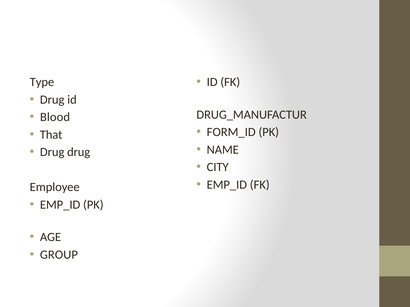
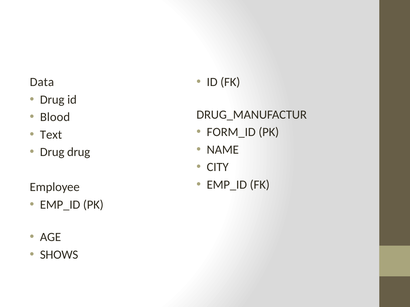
Type: Type -> Data
That: That -> Text
GROUP: GROUP -> SHOWS
